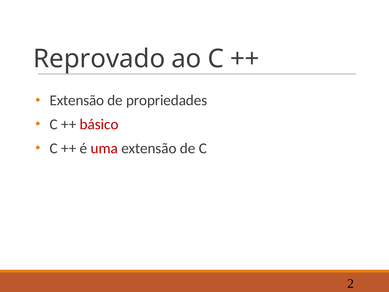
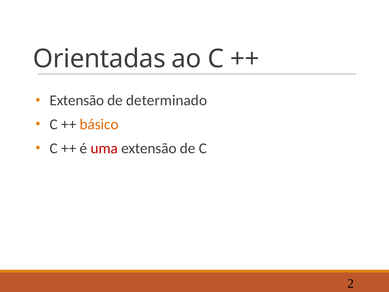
Reprovado: Reprovado -> Orientadas
propriedades: propriedades -> determinado
básico colour: red -> orange
